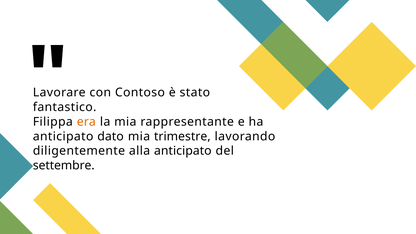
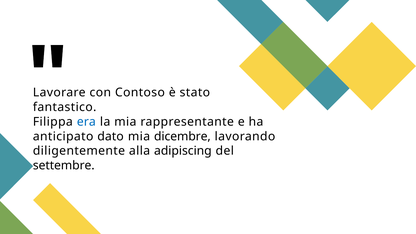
era colour: orange -> blue
trimestre: trimestre -> dicembre
alla anticipato: anticipato -> adipiscing
